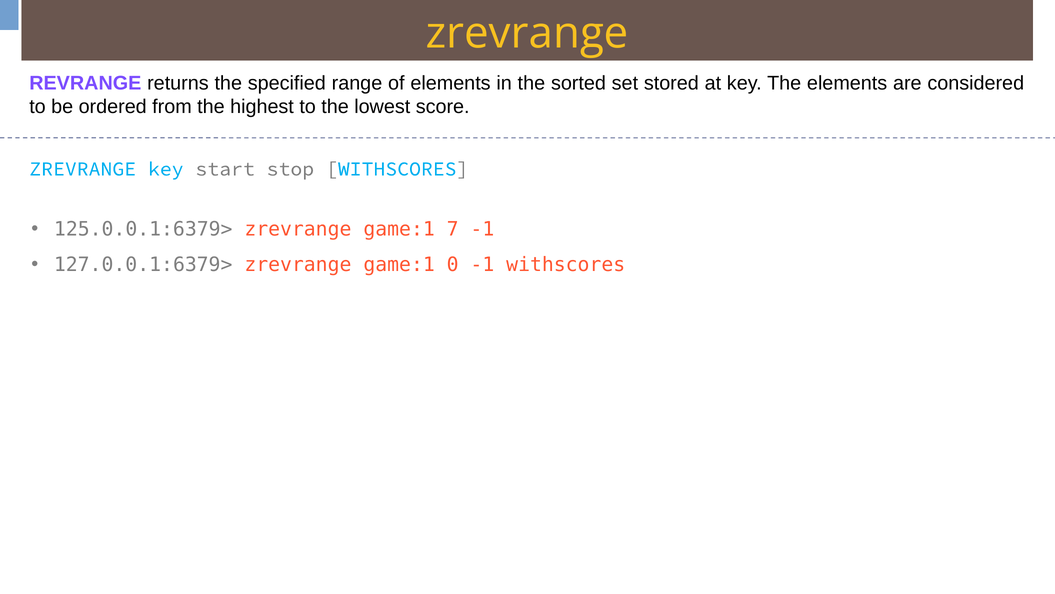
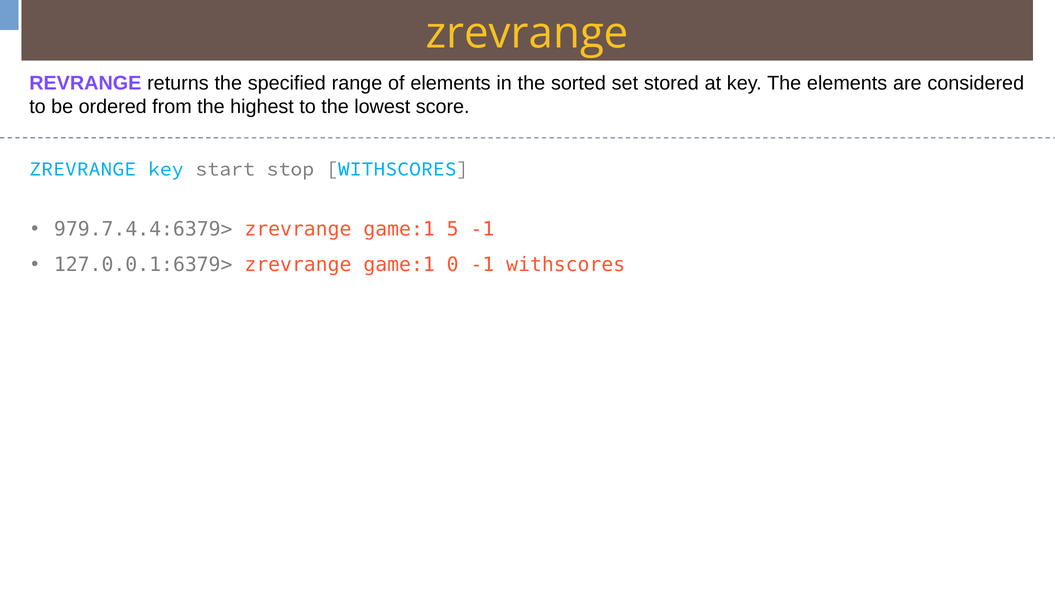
125.0.0.1:6379>: 125.0.0.1:6379> -> 979.7.4.4:6379>
7: 7 -> 5
